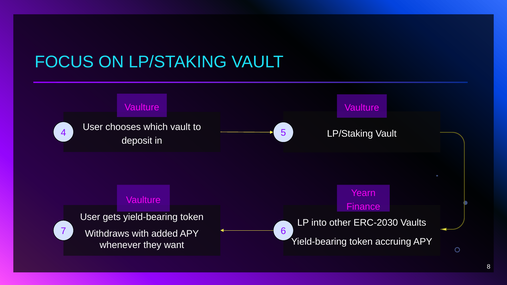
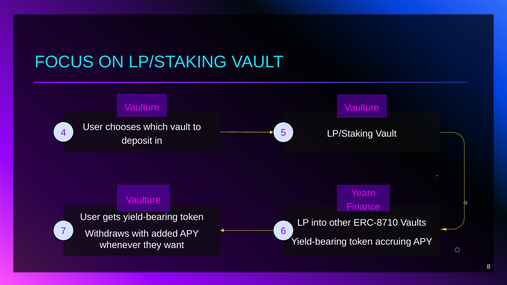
ERC-2030: ERC-2030 -> ERC-8710
